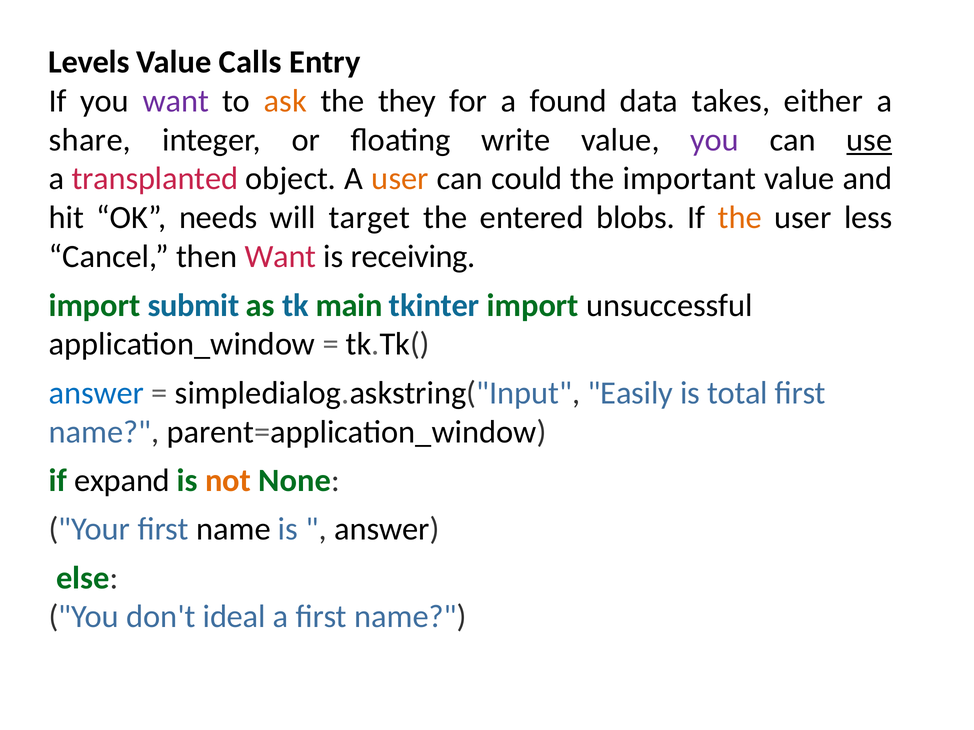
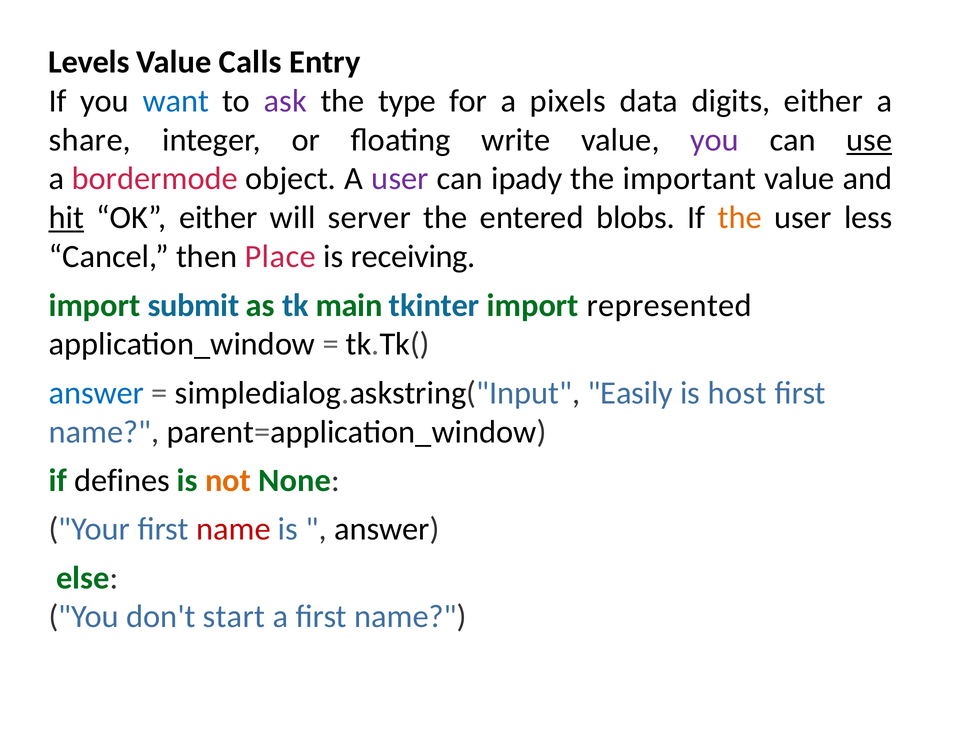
want at (176, 101) colour: purple -> blue
ask colour: orange -> purple
they: they -> type
found: found -> pixels
takes: takes -> digits
transplanted: transplanted -> bordermode
user at (400, 179) colour: orange -> purple
could: could -> ipady
hit underline: none -> present
OK needs: needs -> either
target: target -> server
then Want: Want -> Place
unsuccessful: unsuccessful -> represented
total: total -> host
expand: expand -> defines
name at (233, 530) colour: black -> red
ideal: ideal -> start
